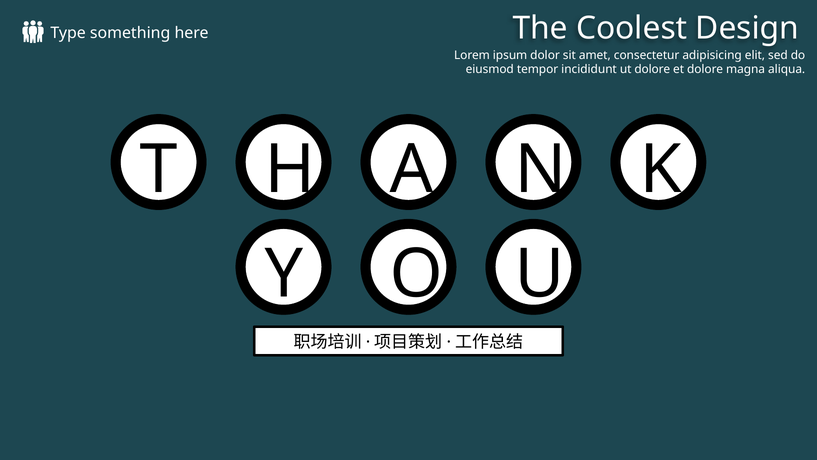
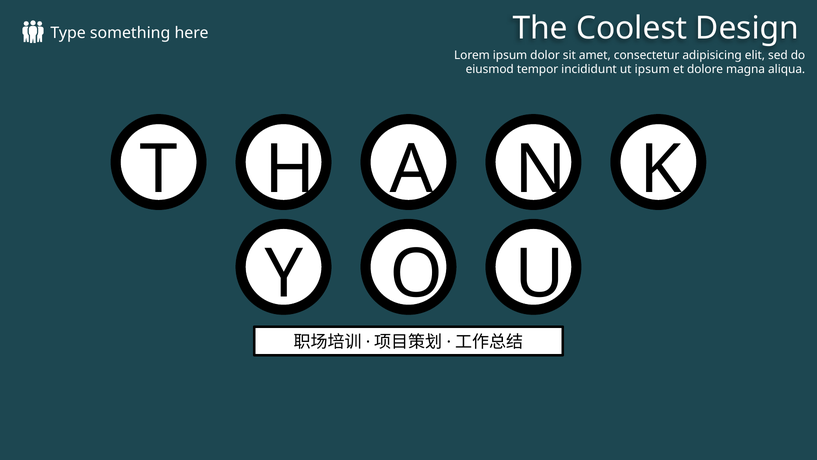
ut dolore: dolore -> ipsum
